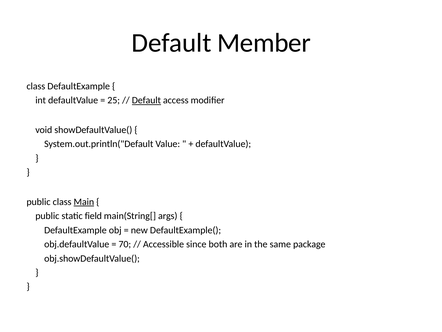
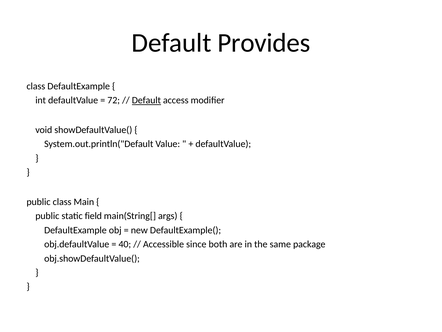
Member: Member -> Provides
25: 25 -> 72
Main underline: present -> none
70: 70 -> 40
